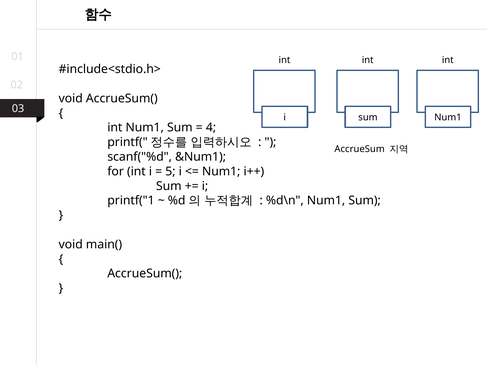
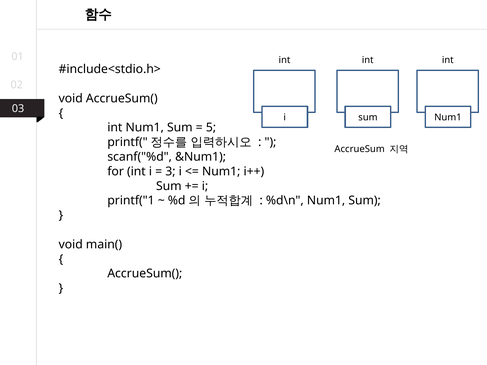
4: 4 -> 5
5: 5 -> 3
